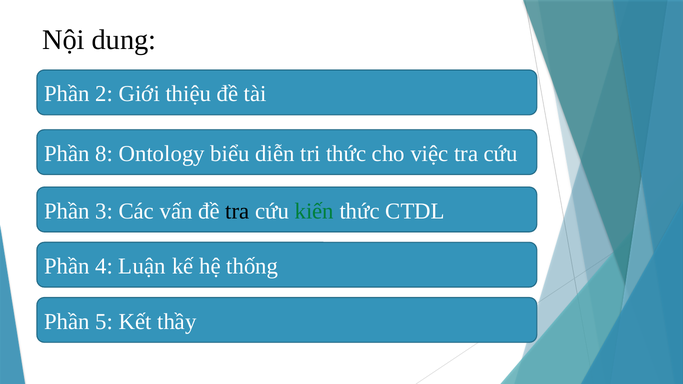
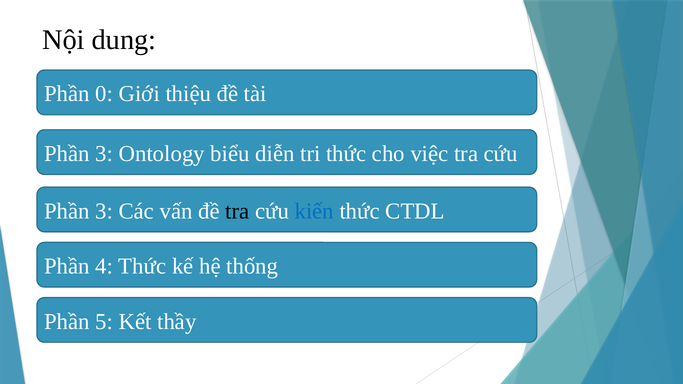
2: 2 -> 0
8 at (104, 154): 8 -> 3
kiến colour: green -> blue
4 Luận: Luận -> Thức
